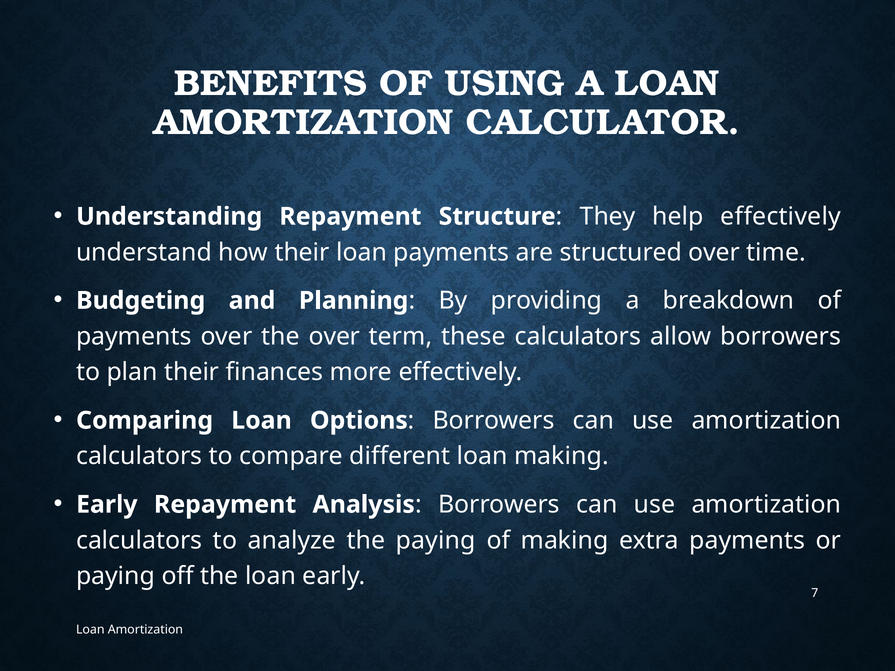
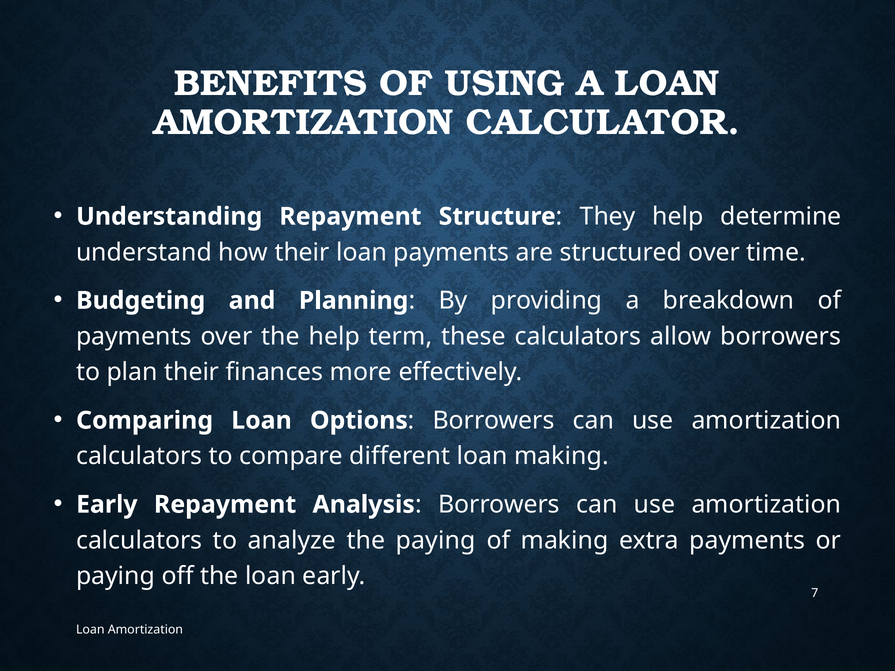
help effectively: effectively -> determine
the over: over -> help
